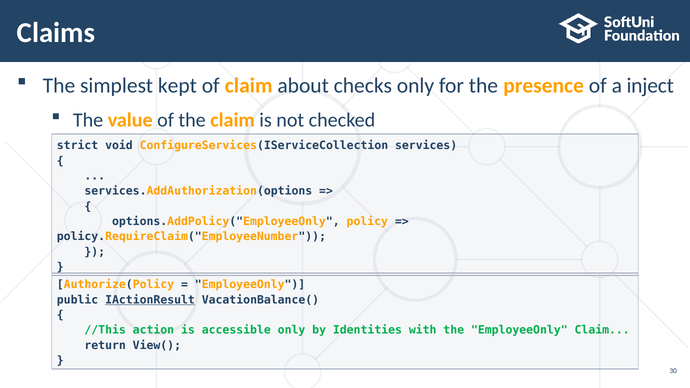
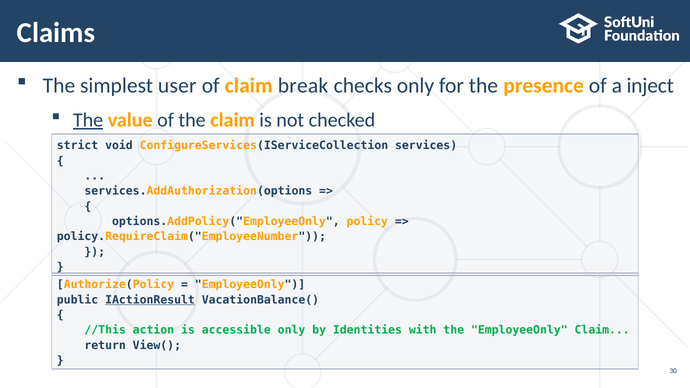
kept: kept -> user
about: about -> break
The at (88, 120) underline: none -> present
